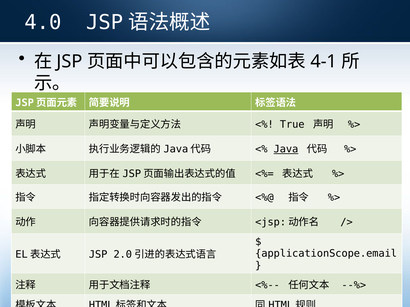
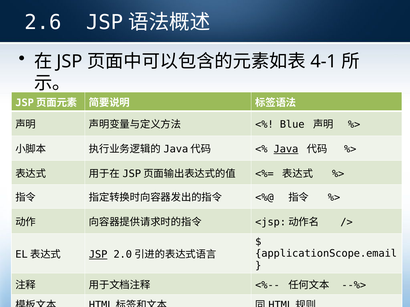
4.0: 4.0 -> 2.6
True: True -> Blue
JSP at (98, 255) underline: none -> present
